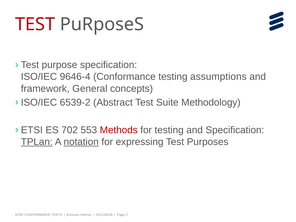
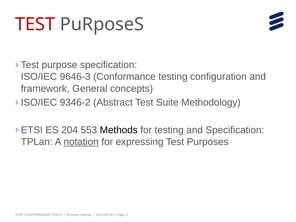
9646-4: 9646-4 -> 9646-3
assumptions: assumptions -> configuration
6539-2: 6539-2 -> 9346-2
702: 702 -> 204
Methods colour: red -> black
TPLan underline: present -> none
